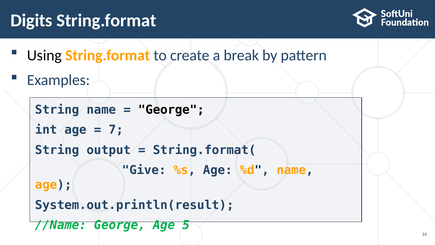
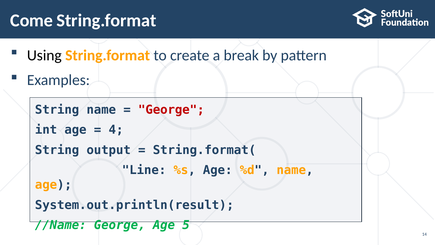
Digits: Digits -> Come
George at (171, 110) colour: black -> red
7: 7 -> 4
Give: Give -> Line
